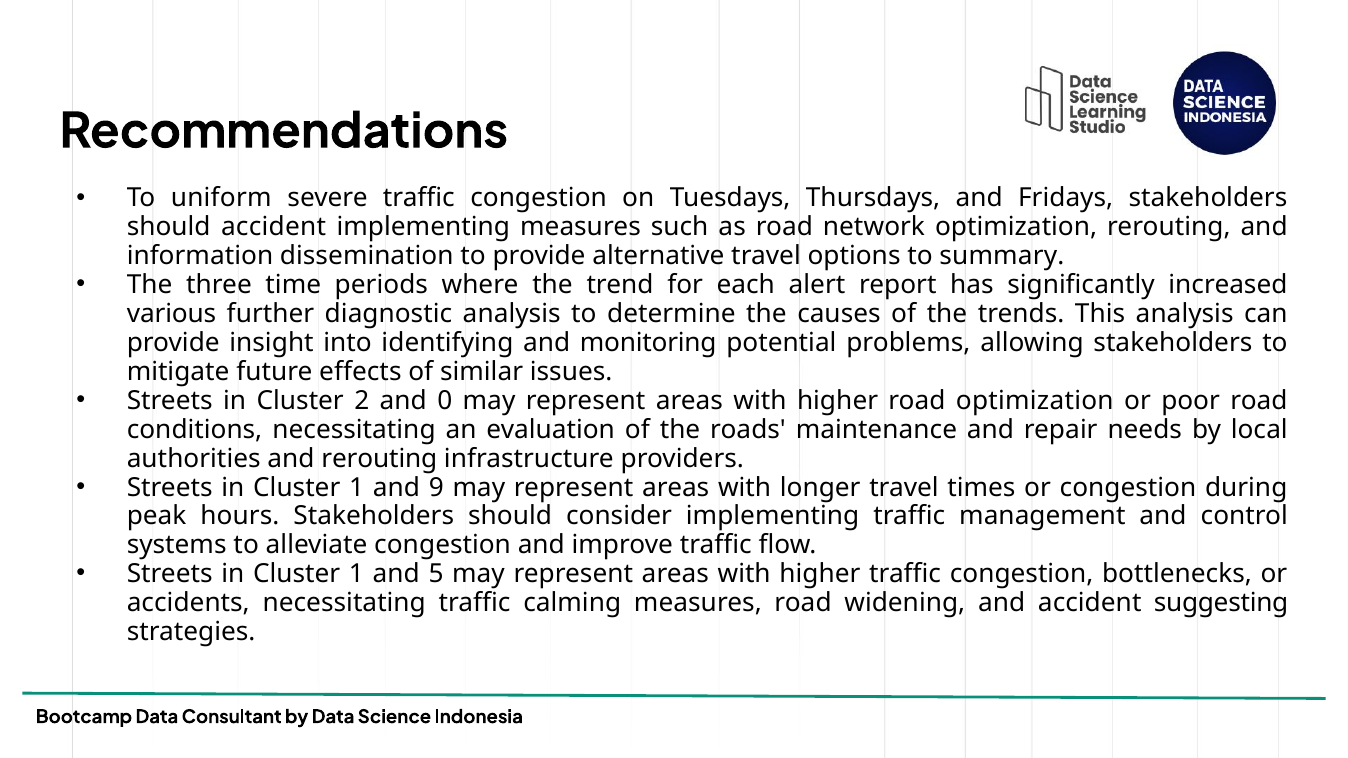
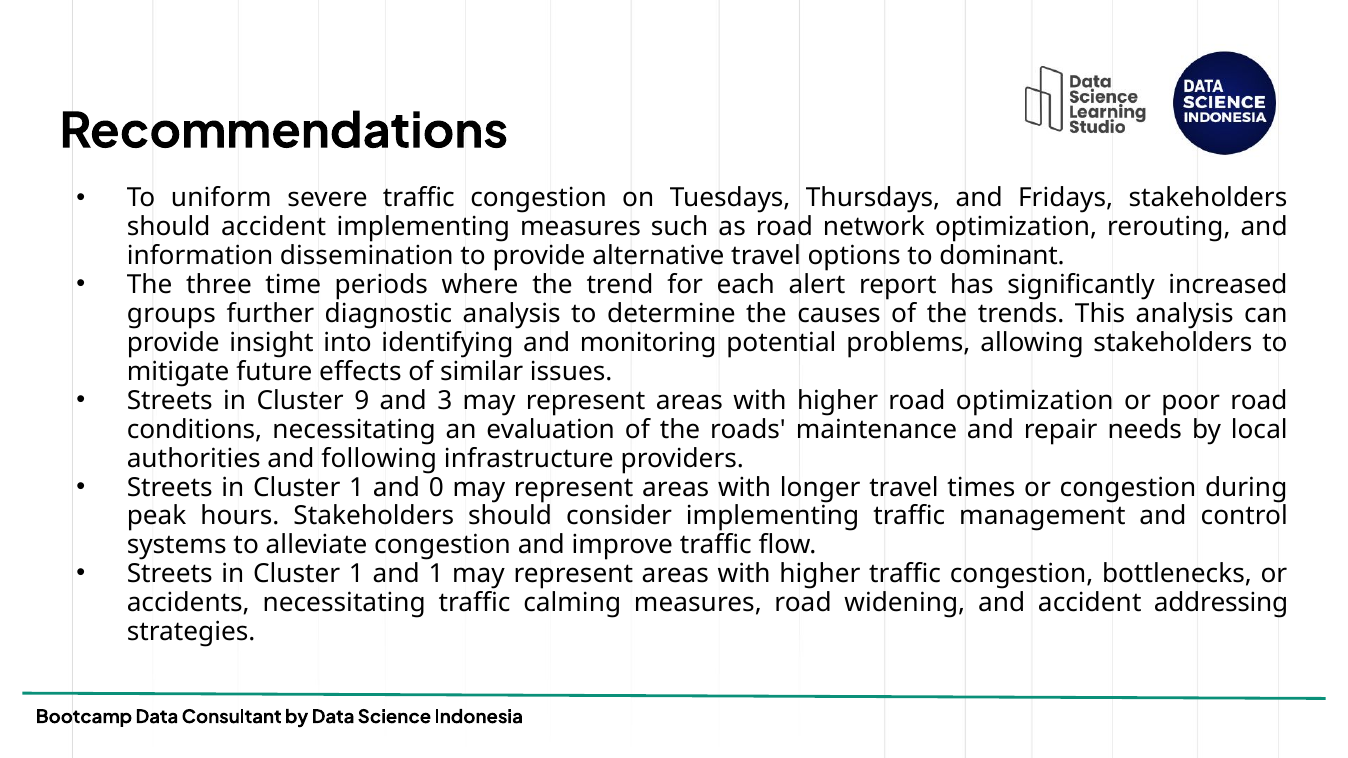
summary: summary -> dominant
various: various -> groups
2: 2 -> 9
0: 0 -> 3
and rerouting: rerouting -> following
9: 9 -> 0
and 5: 5 -> 1
suggesting: suggesting -> addressing
